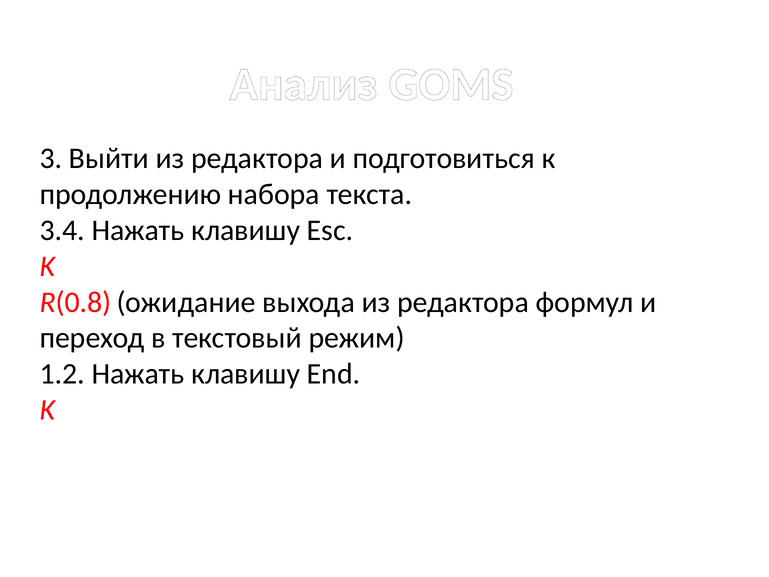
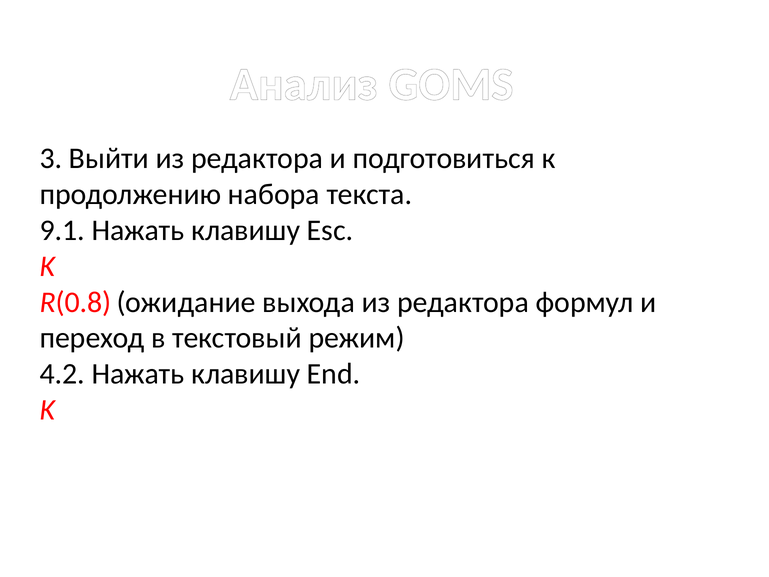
3.4: 3.4 -> 9.1
1.2: 1.2 -> 4.2
